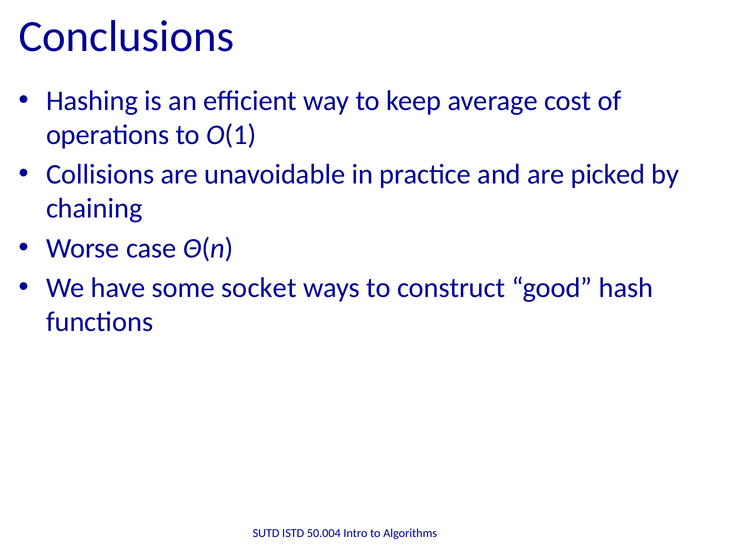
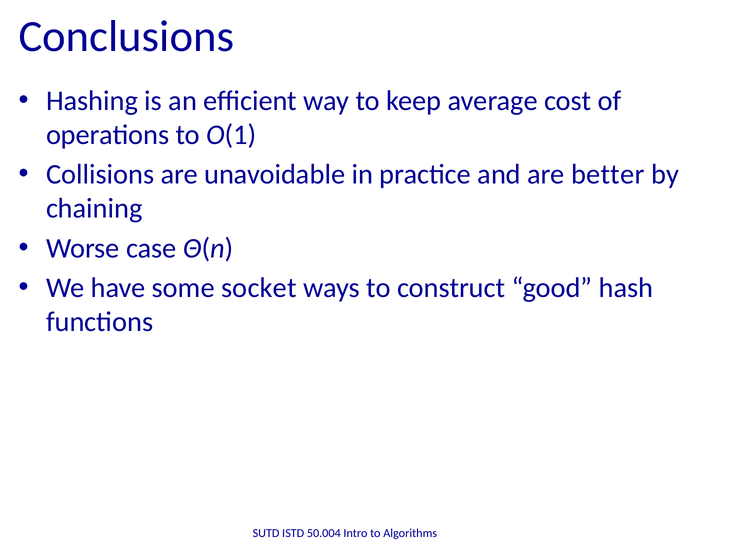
picked: picked -> better
